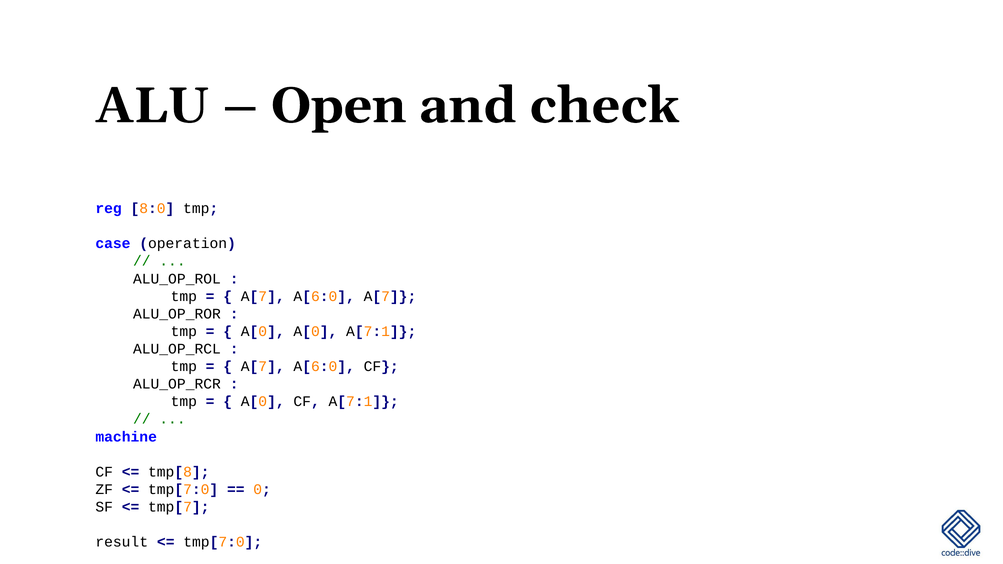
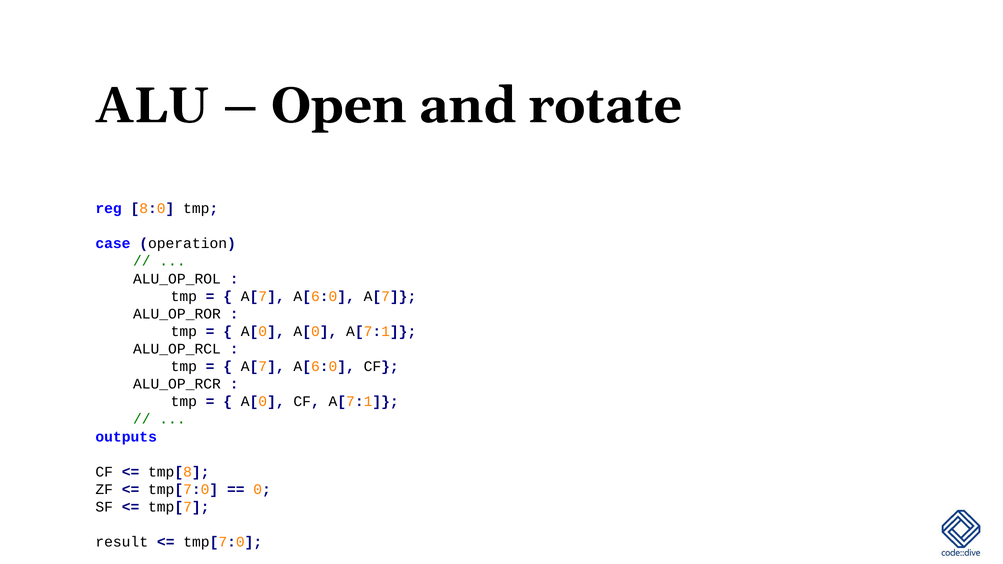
check: check -> rotate
machine: machine -> outputs
